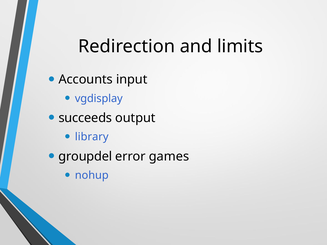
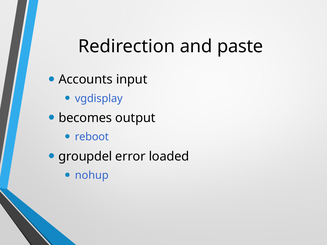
limits: limits -> paste
succeeds: succeeds -> becomes
library: library -> reboot
games: games -> loaded
